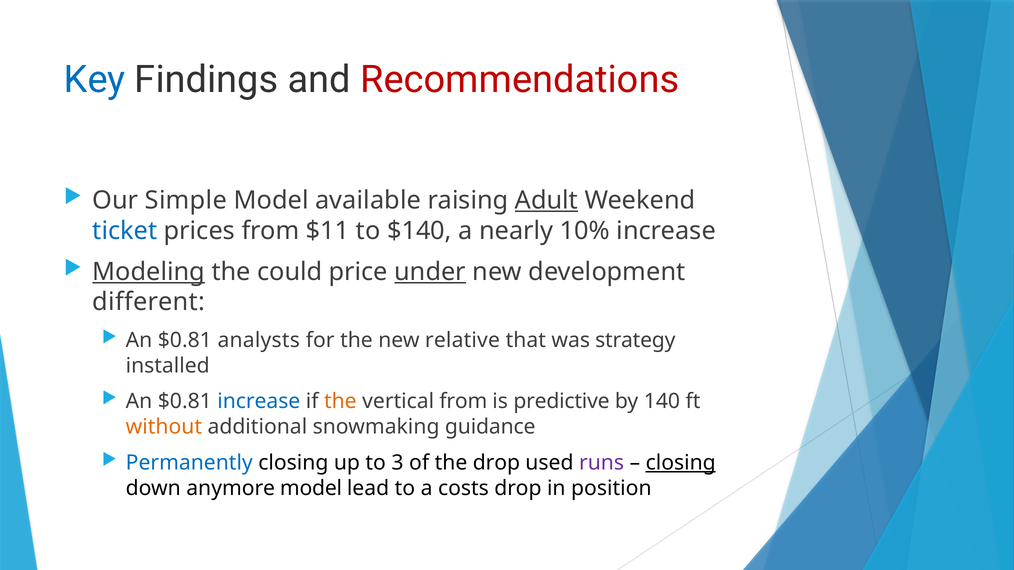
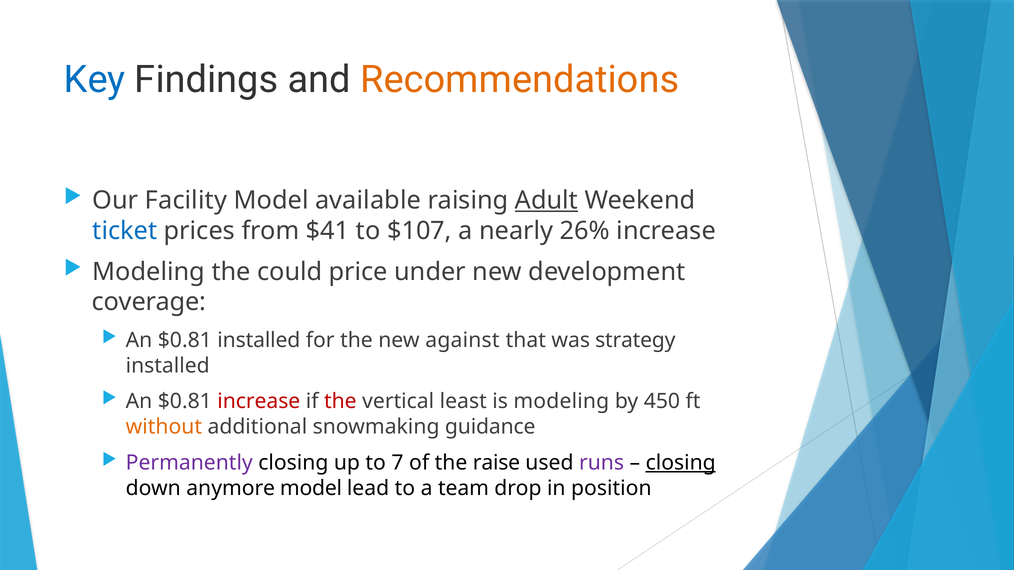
Recommendations colour: red -> orange
Simple: Simple -> Facility
$11: $11 -> $41
$140: $140 -> $107
10%: 10% -> 26%
Modeling at (149, 272) underline: present -> none
under underline: present -> none
different: different -> coverage
$0.81 analysts: analysts -> installed
relative: relative -> against
increase at (259, 402) colour: blue -> red
the at (340, 402) colour: orange -> red
vertical from: from -> least
is predictive: predictive -> modeling
140: 140 -> 450
Permanently colour: blue -> purple
3: 3 -> 7
the drop: drop -> raise
costs: costs -> team
